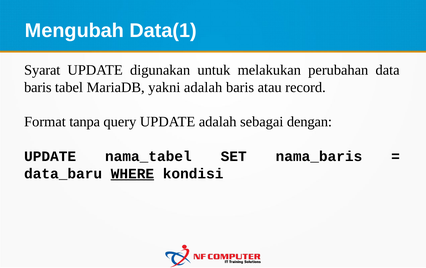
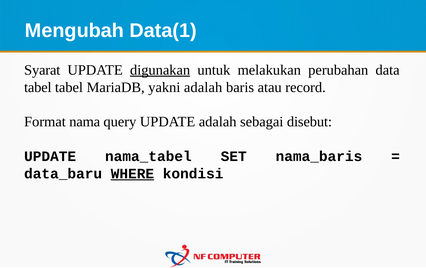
digunakan underline: none -> present
baris at (38, 87): baris -> tabel
tanpa: tanpa -> nama
dengan: dengan -> disebut
